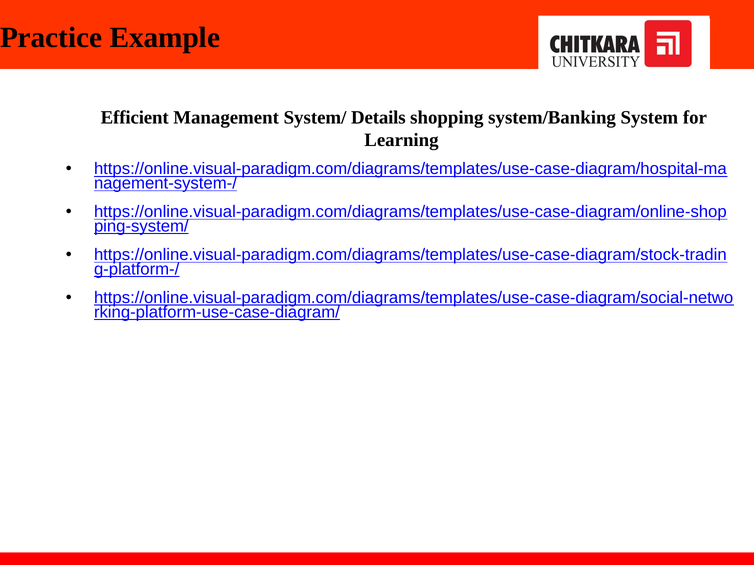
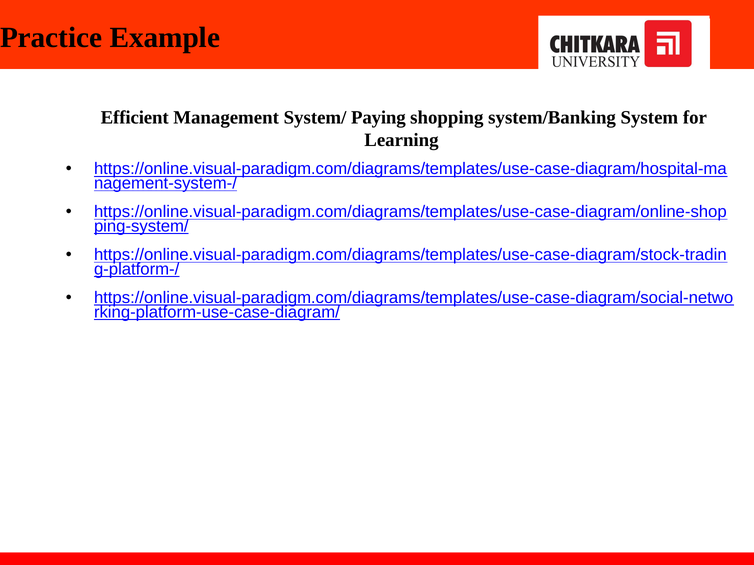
Details: Details -> Paying
